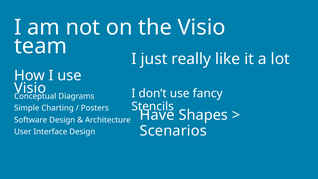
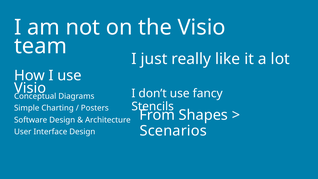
Have: Have -> From
